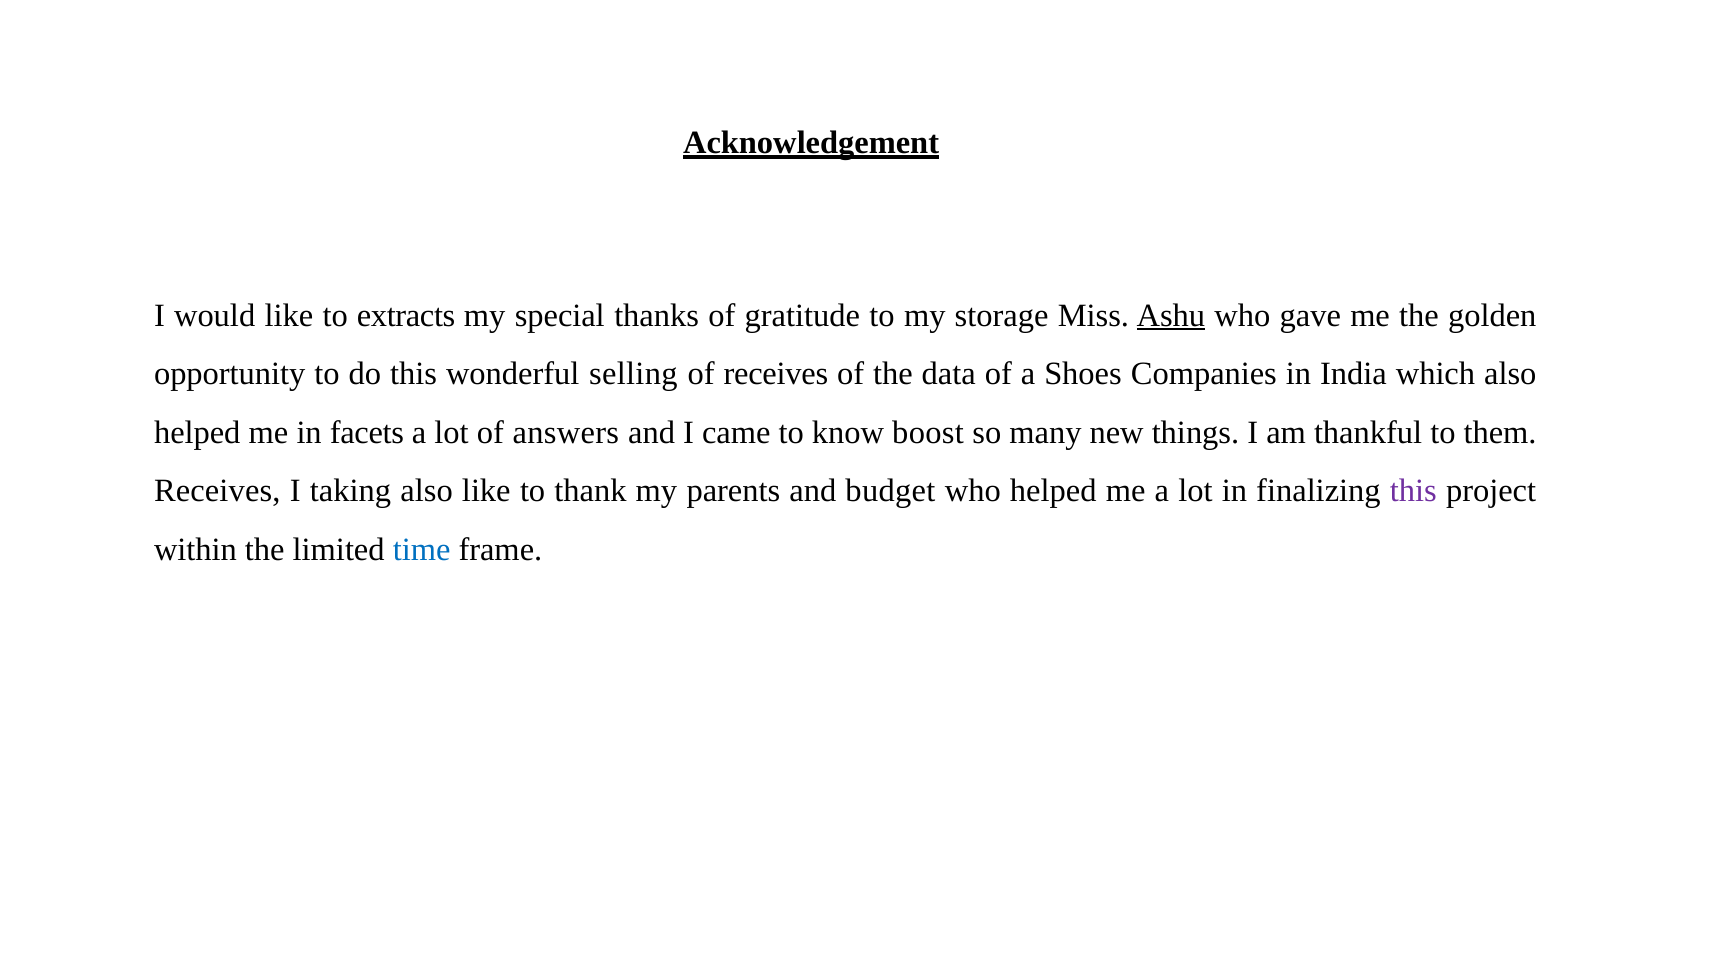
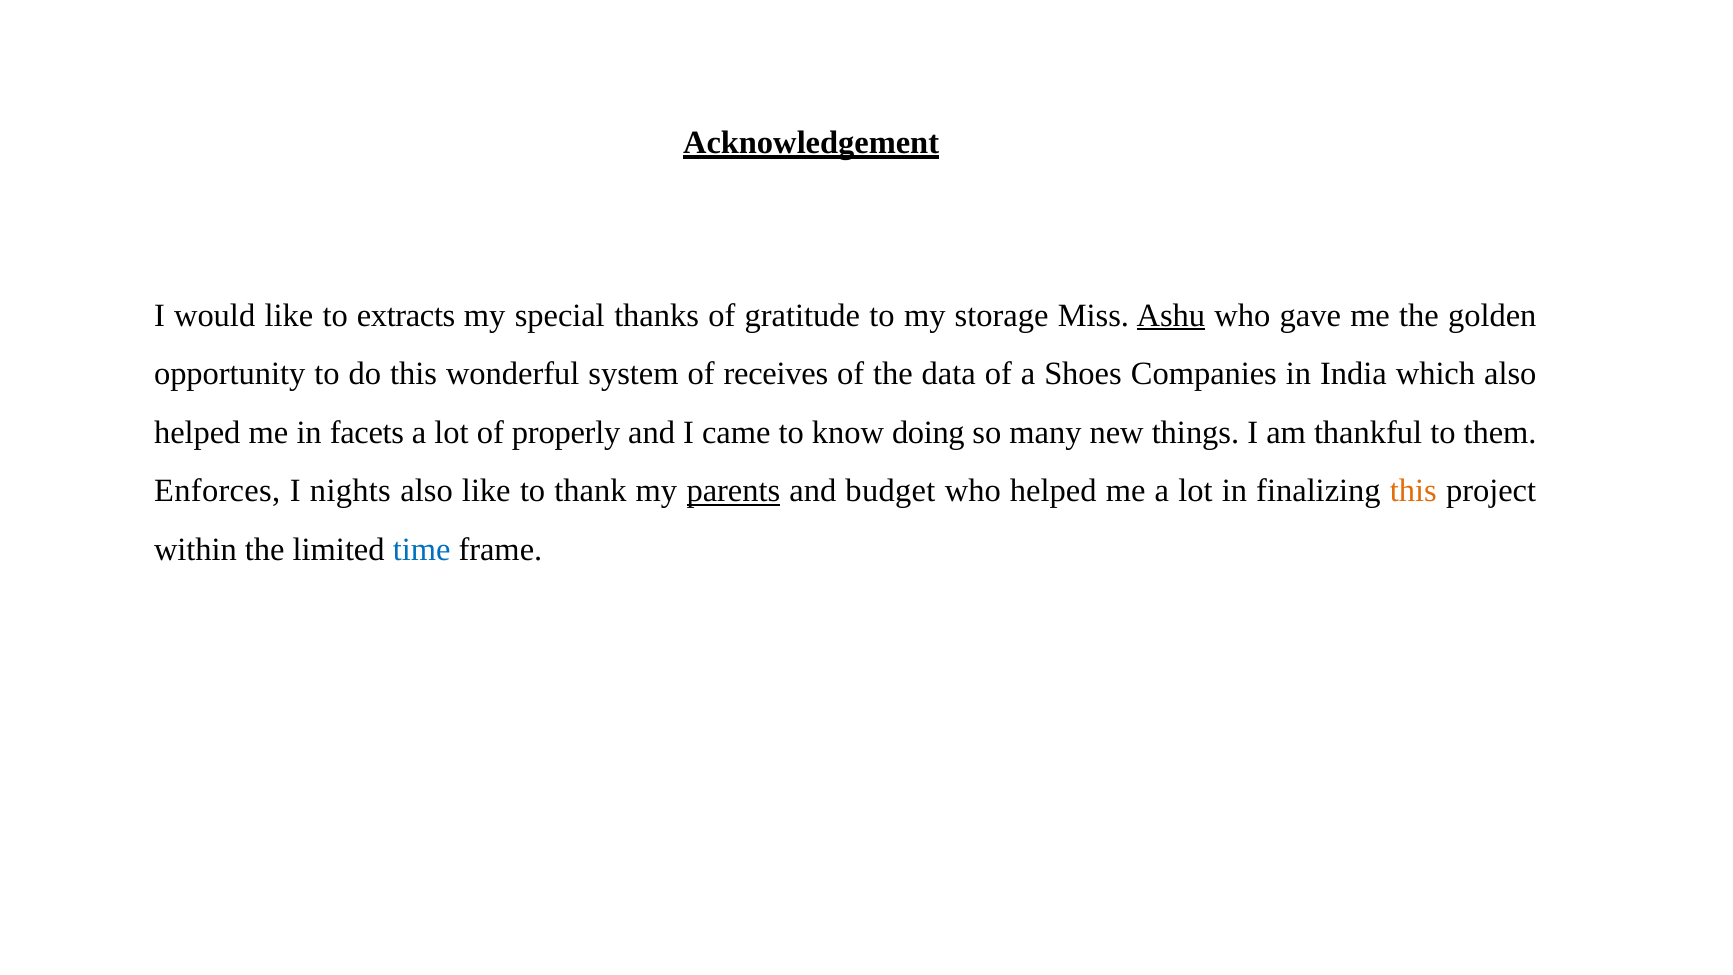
selling: selling -> system
answers: answers -> properly
boost: boost -> doing
Receives at (217, 491): Receives -> Enforces
taking: taking -> nights
parents underline: none -> present
this at (1413, 491) colour: purple -> orange
